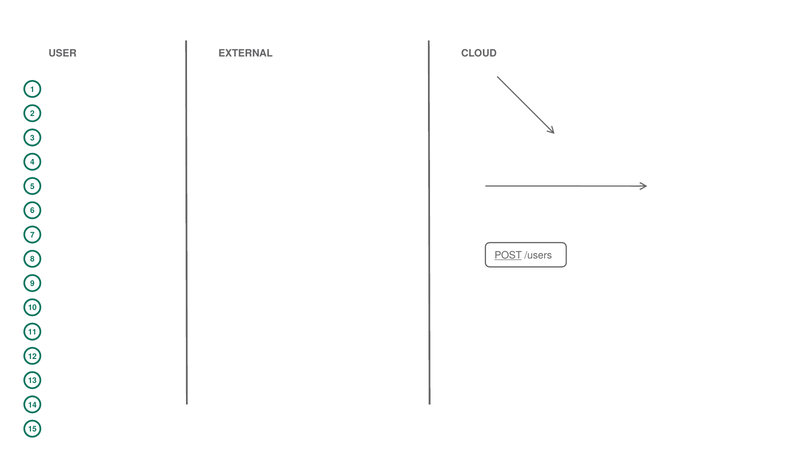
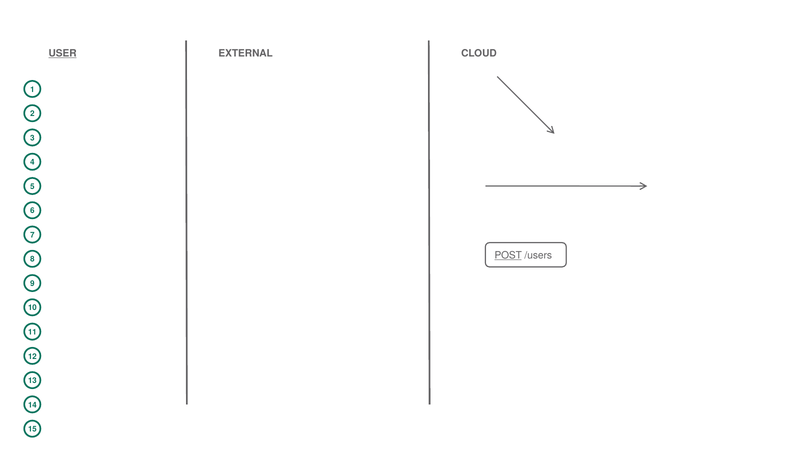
USER underline: none -> present
